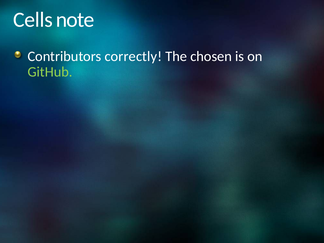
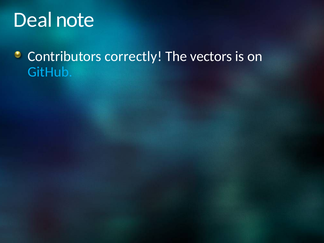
Cells: Cells -> Deal
chosen: chosen -> vectors
GitHub colour: light green -> light blue
